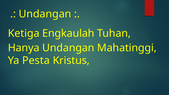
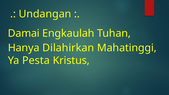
Ketiga: Ketiga -> Damai
Hanya Undangan: Undangan -> Dilahirkan
